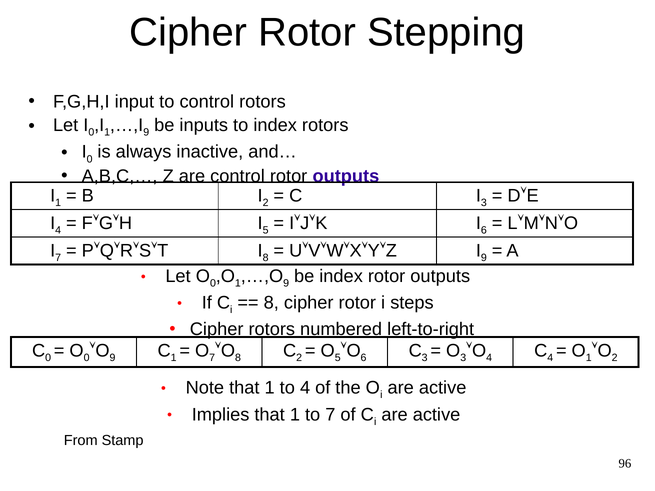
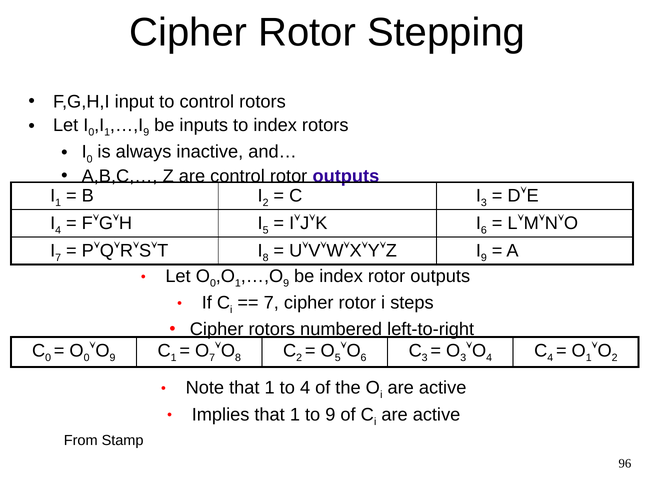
8 at (271, 303): 8 -> 7
to 7: 7 -> 9
